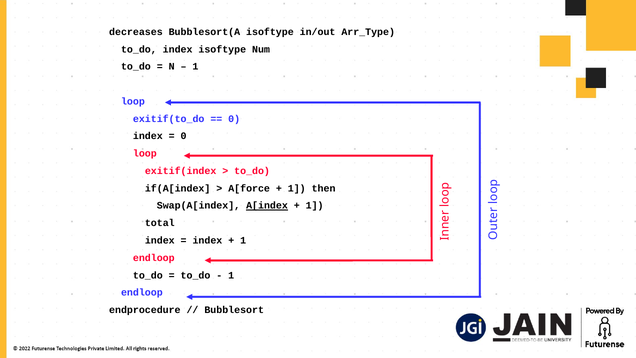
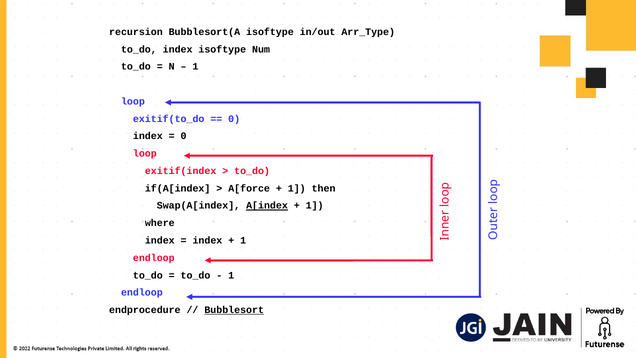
decreases: decreases -> recursion
total: total -> where
Bubblesort underline: none -> present
